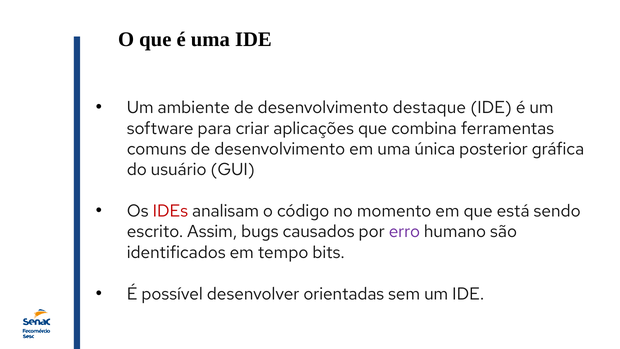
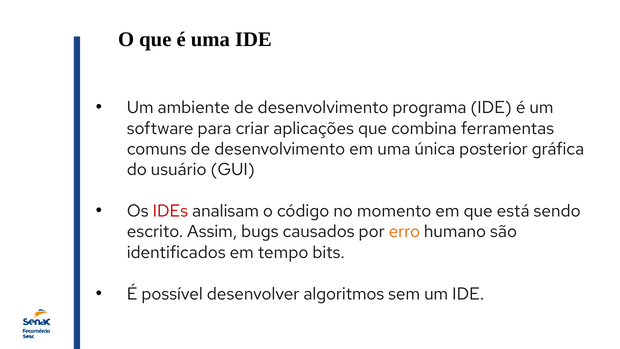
destaque: destaque -> programa
erro colour: purple -> orange
orientadas: orientadas -> algoritmos
